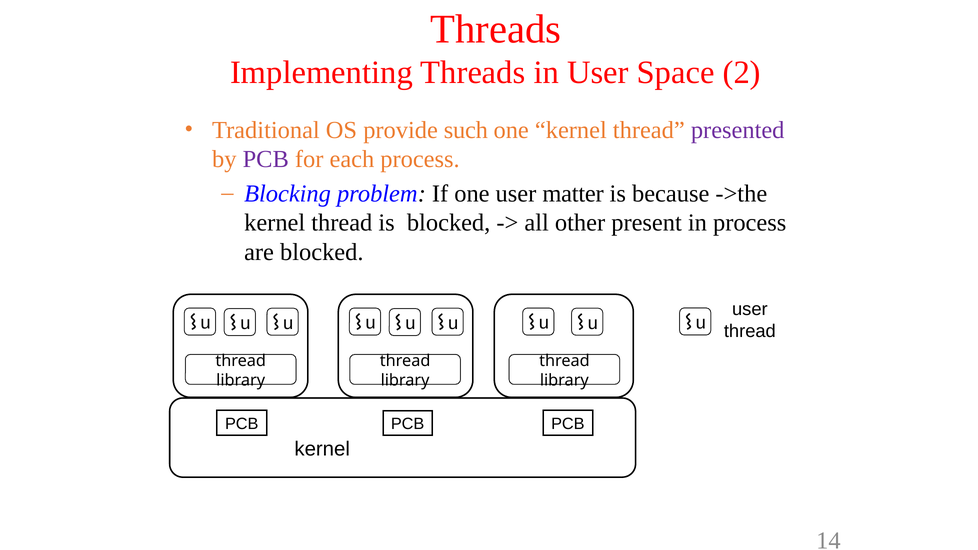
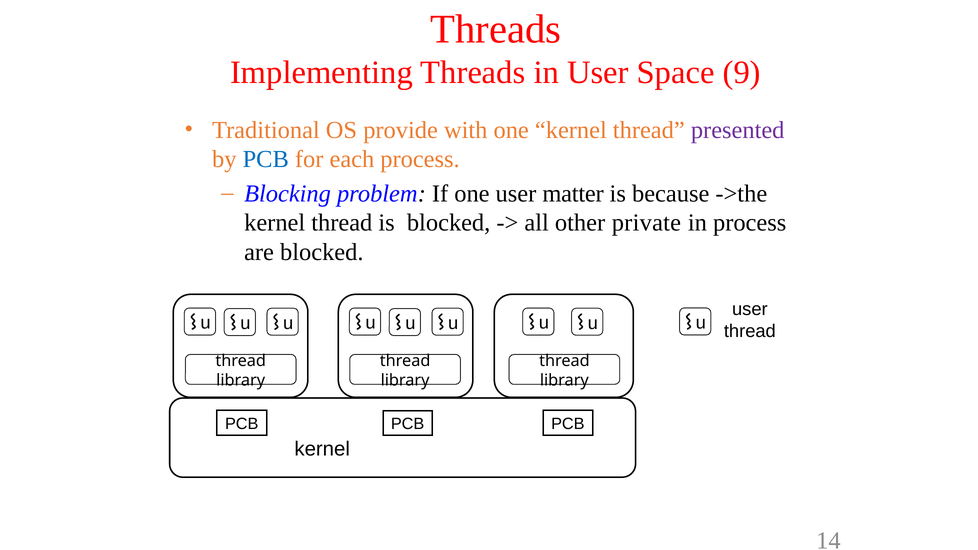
2: 2 -> 9
such: such -> with
PCB at (266, 159) colour: purple -> blue
present: present -> private
